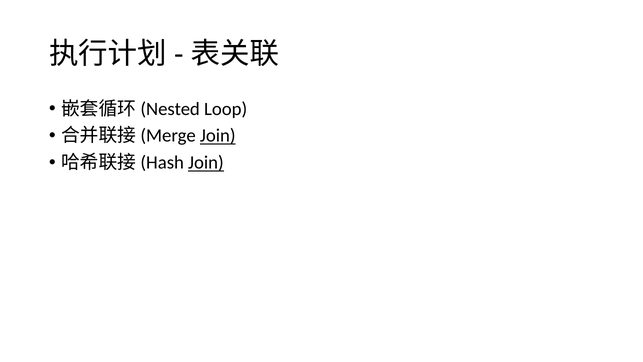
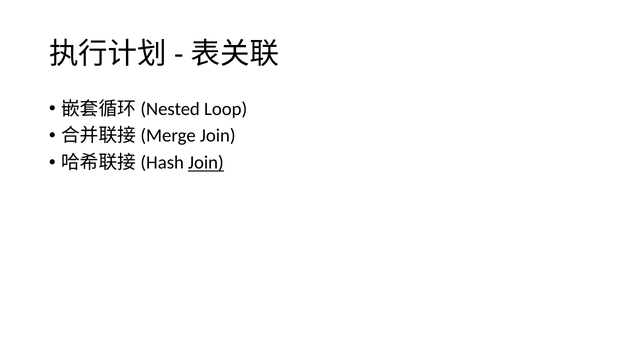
Join at (218, 136) underline: present -> none
